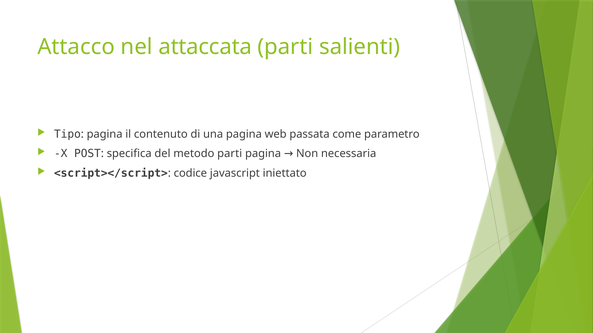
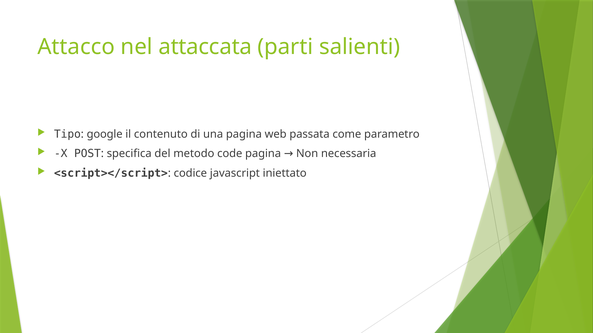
pagina at (105, 134): pagina -> google
metodo parti: parti -> code
